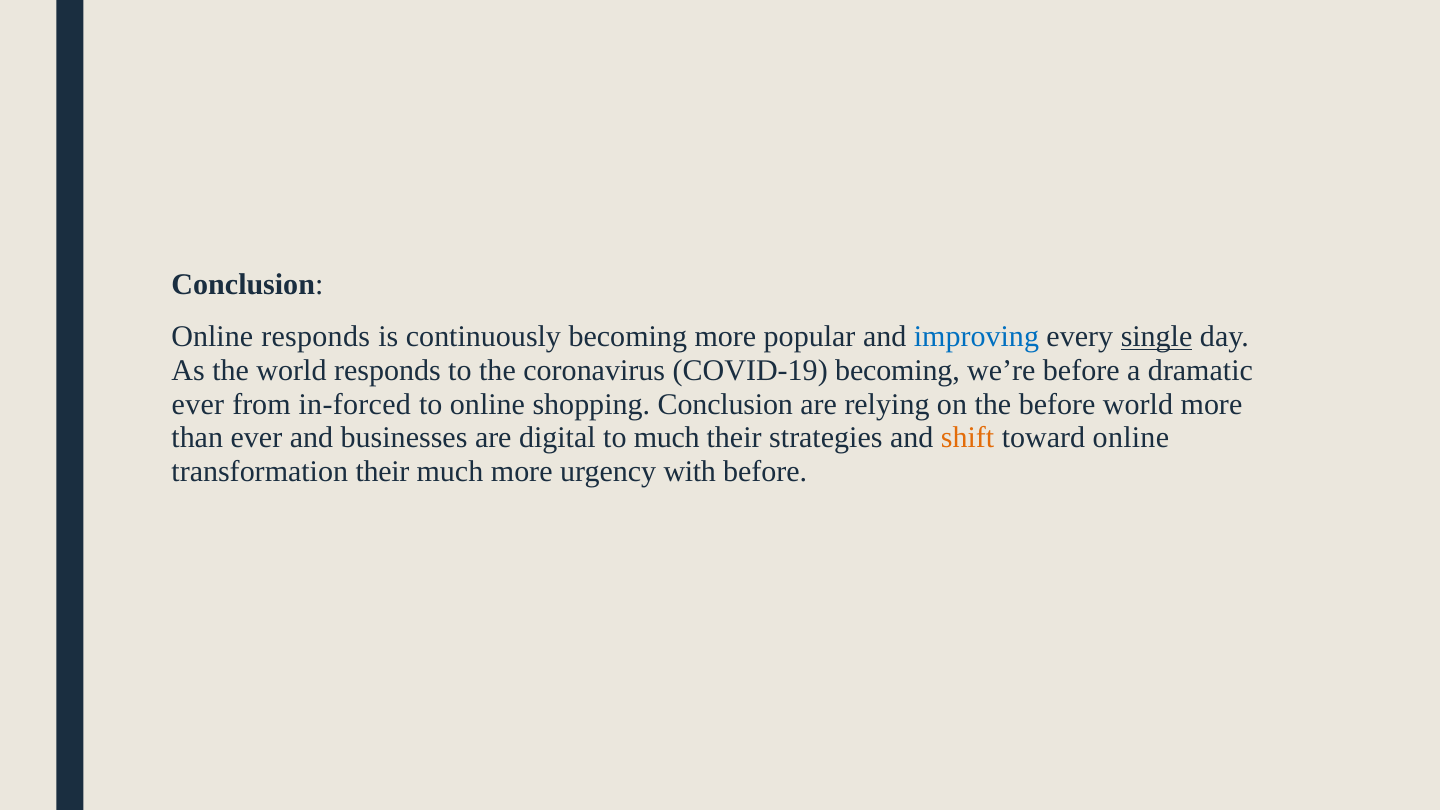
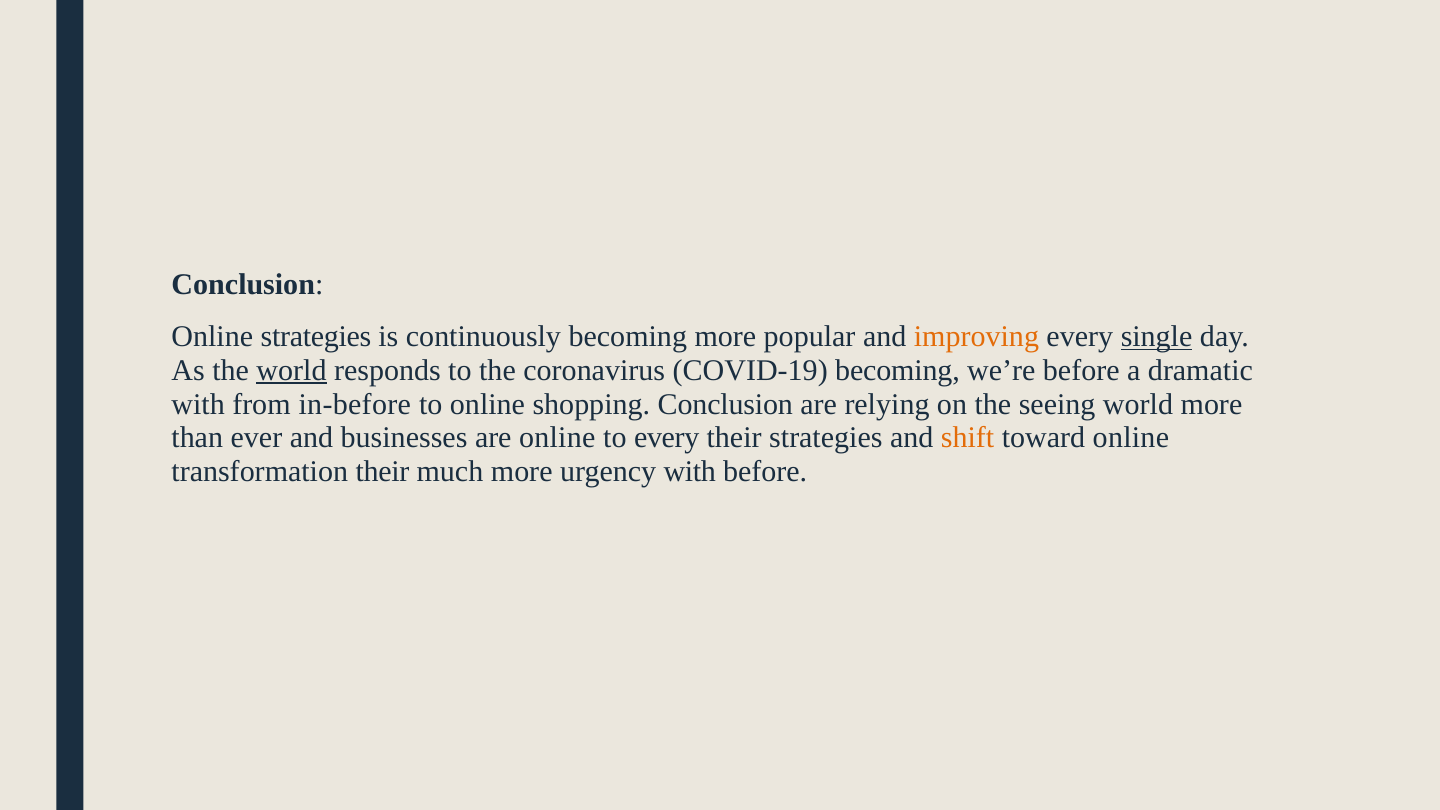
Online responds: responds -> strategies
improving colour: blue -> orange
world at (292, 370) underline: none -> present
ever at (198, 404): ever -> with
in-forced: in-forced -> in-before
the before: before -> seeing
are digital: digital -> online
to much: much -> every
